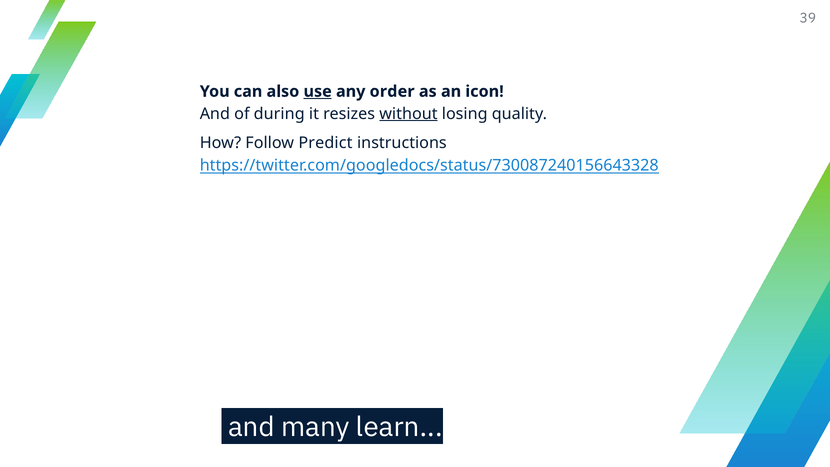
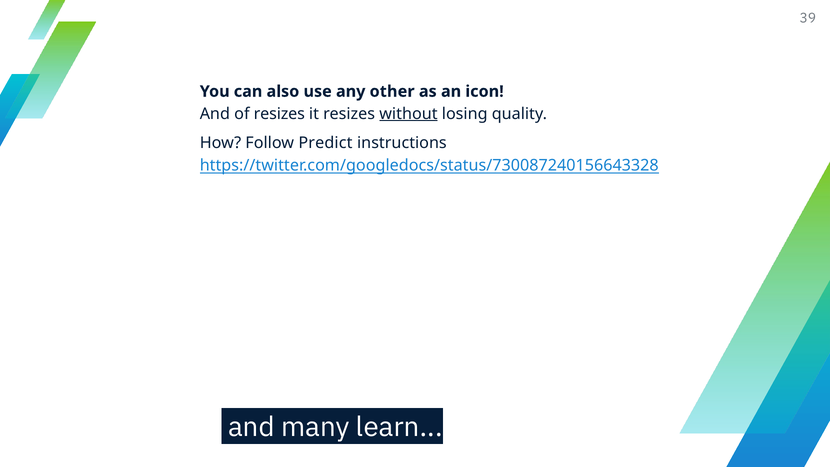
use underline: present -> none
order: order -> other
of during: during -> resizes
